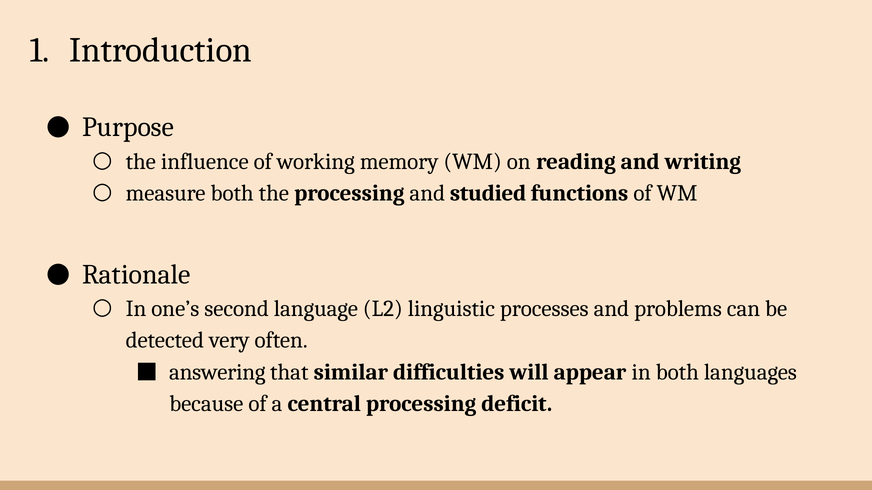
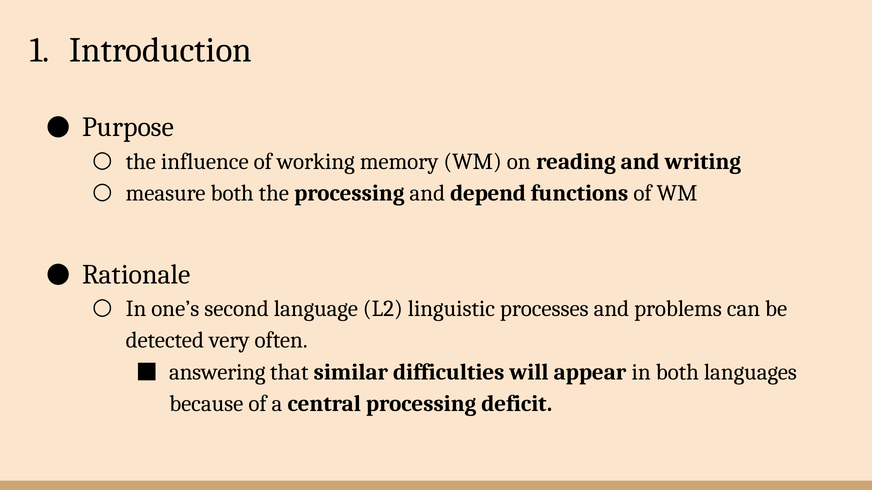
studied: studied -> depend
